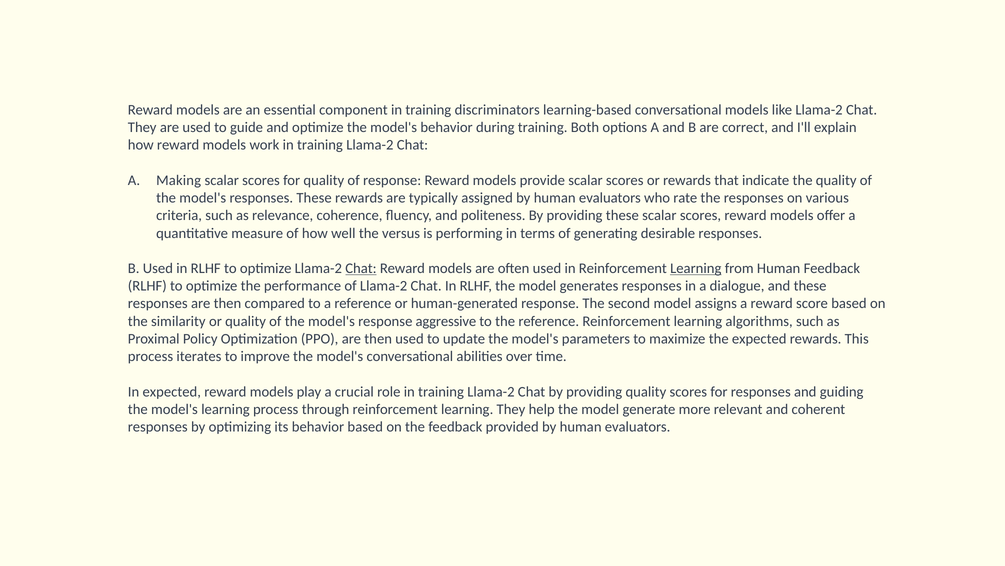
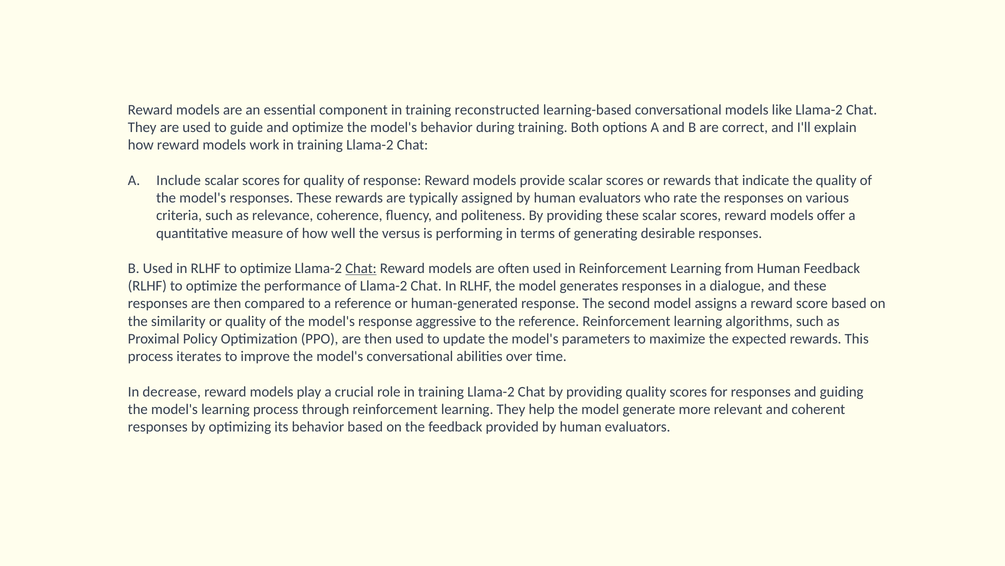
discriminators: discriminators -> reconstructed
Making: Making -> Include
Learning at (696, 268) underline: present -> none
In expected: expected -> decrease
